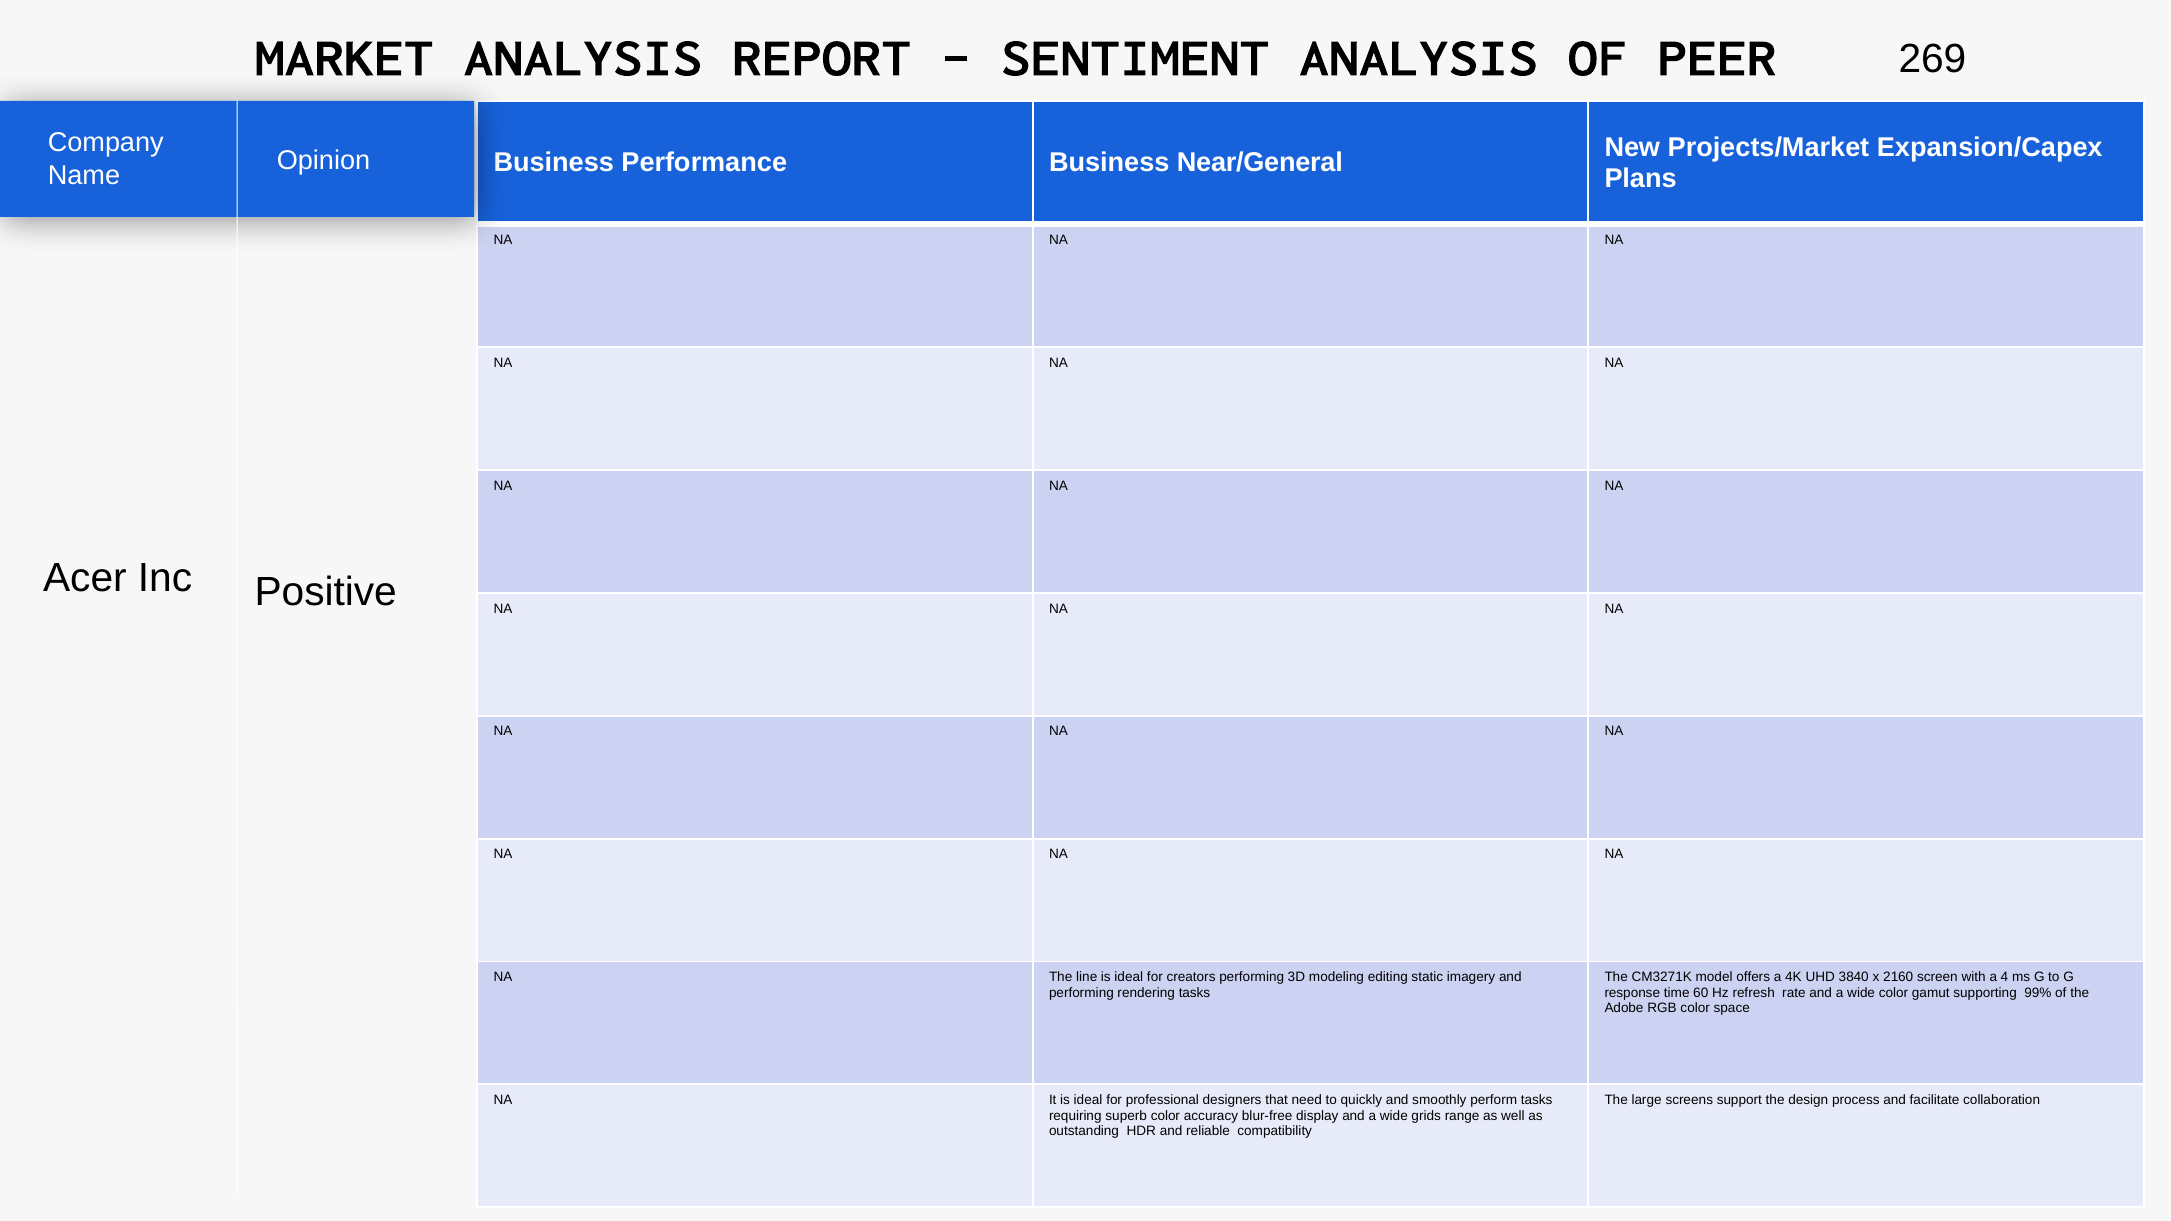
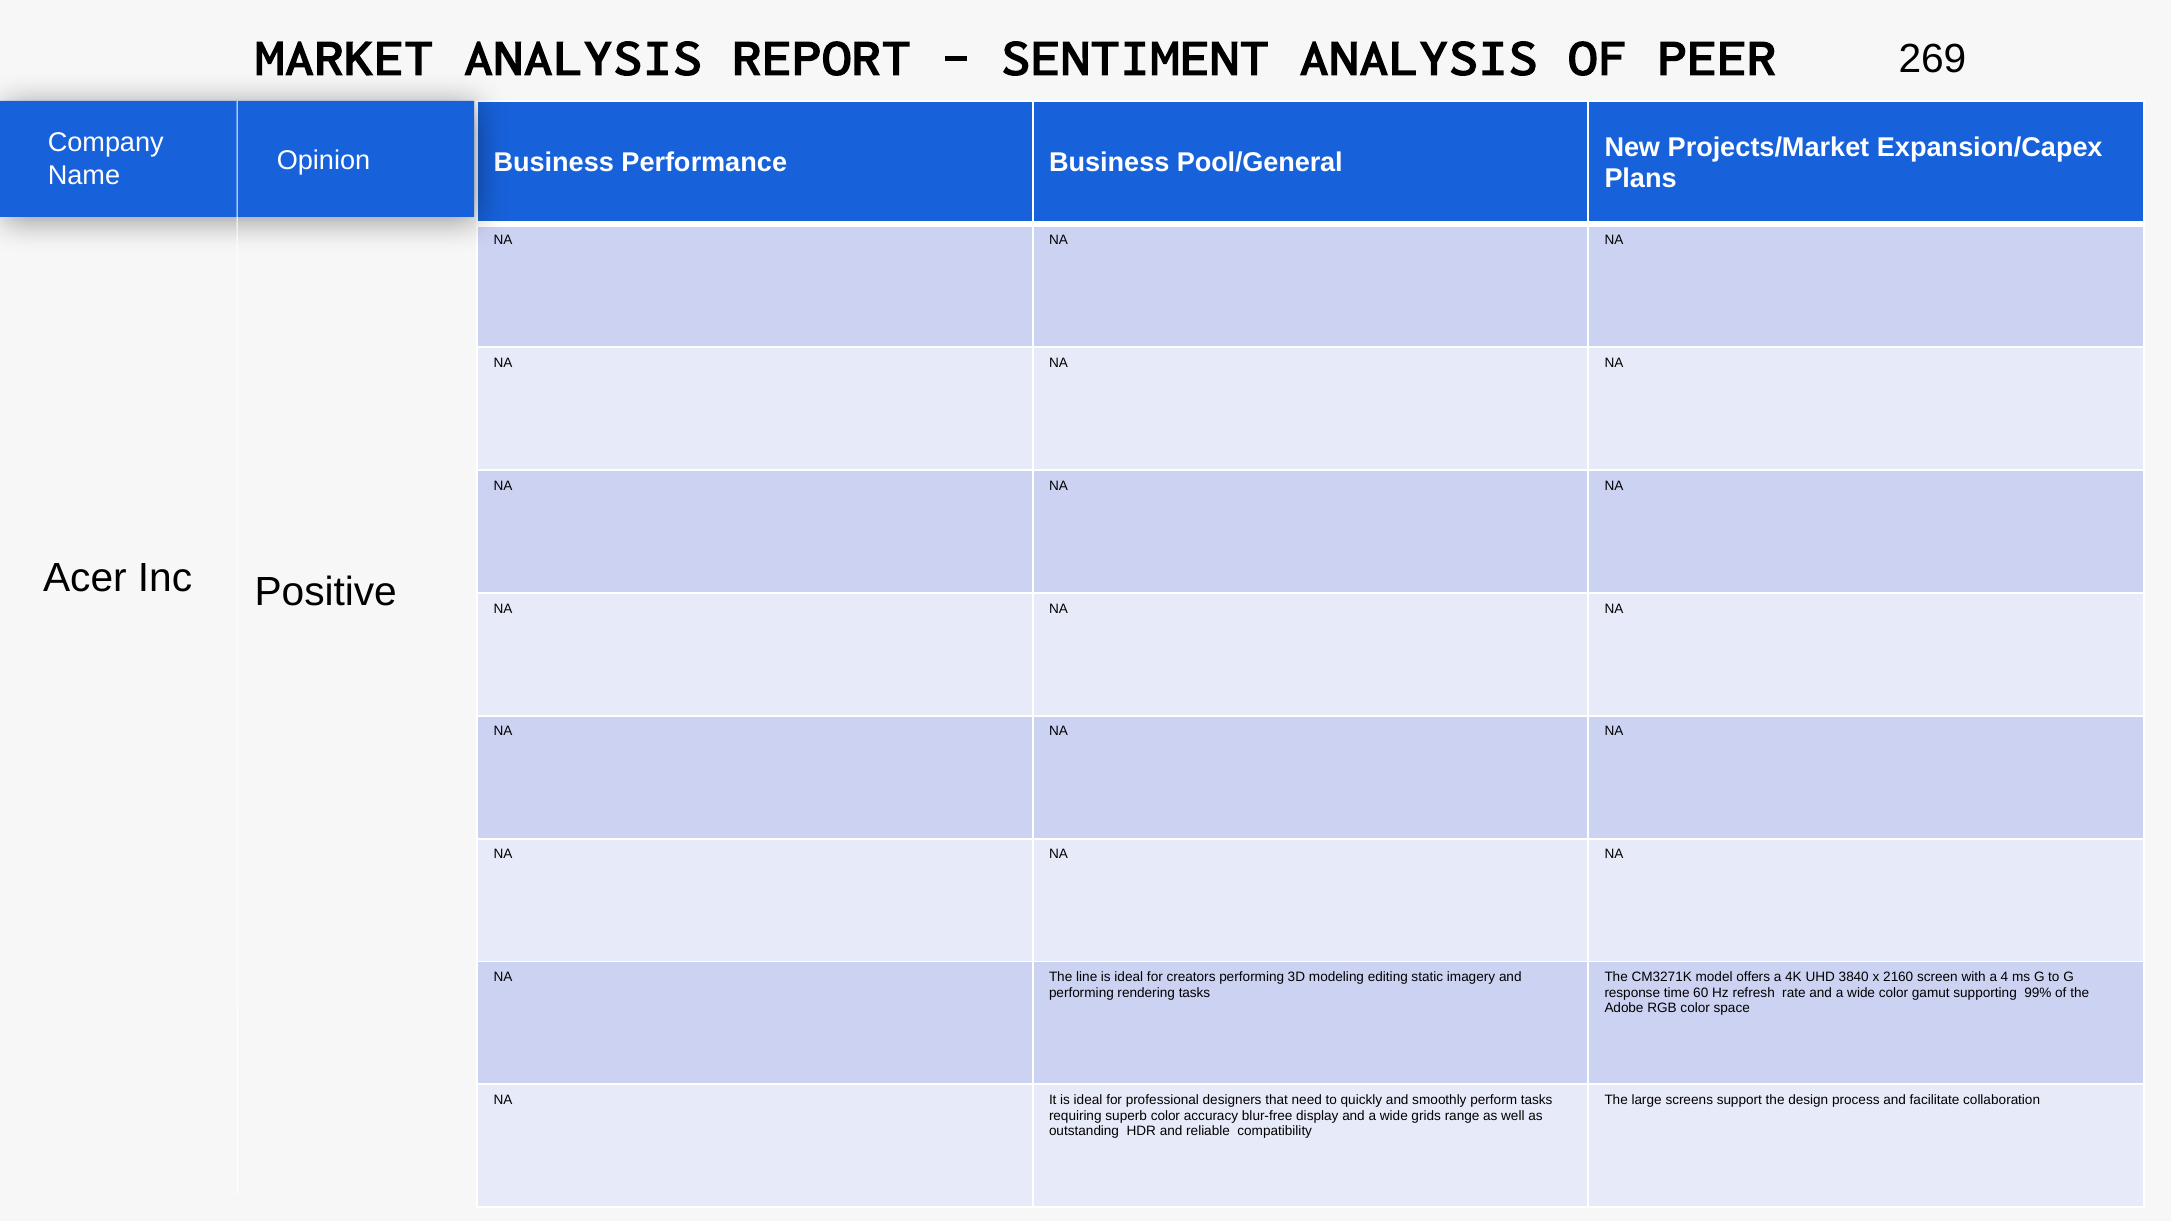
Near/General: Near/General -> Pool/General
